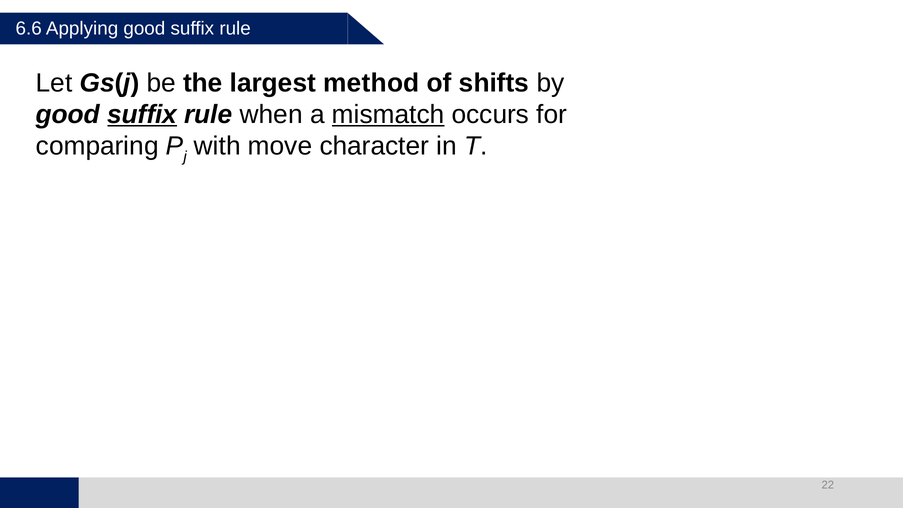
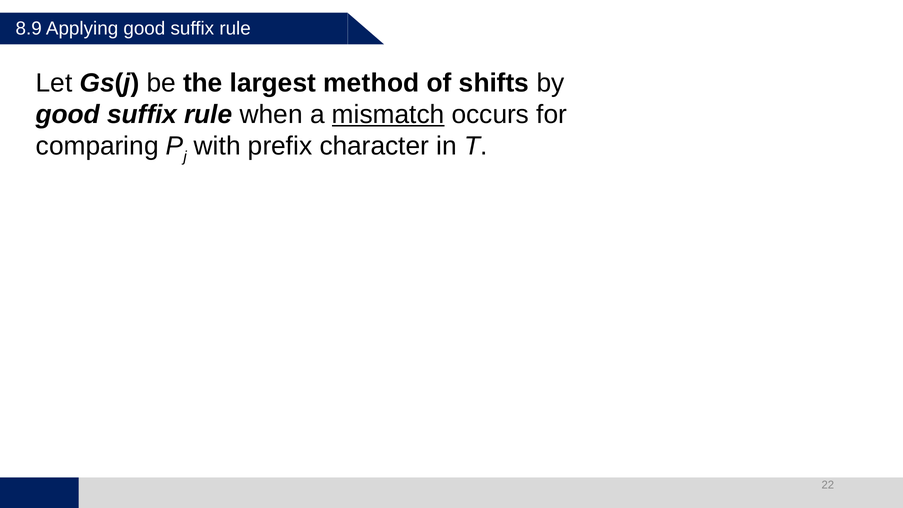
6.6: 6.6 -> 8.9
suffix at (142, 115) underline: present -> none
move: move -> prefix
